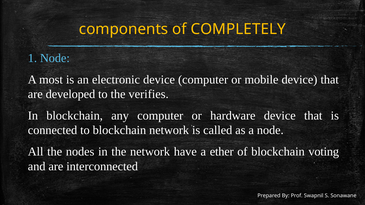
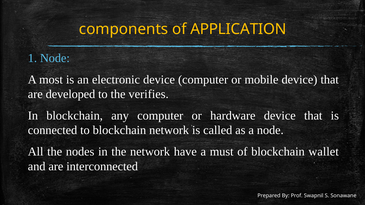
COMPLETELY: COMPLETELY -> APPLICATION
ether: ether -> must
voting: voting -> wallet
